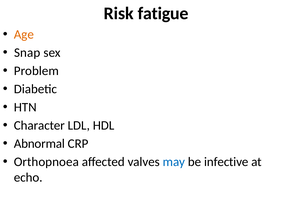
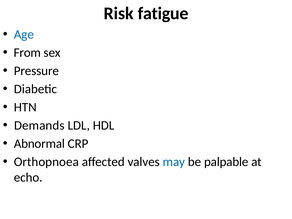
Age colour: orange -> blue
Snap: Snap -> From
Problem: Problem -> Pressure
Character: Character -> Demands
infective: infective -> palpable
